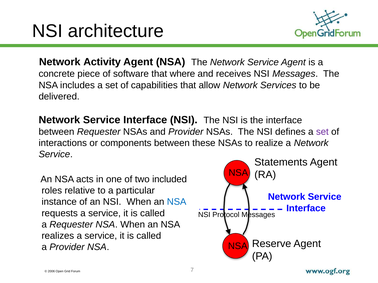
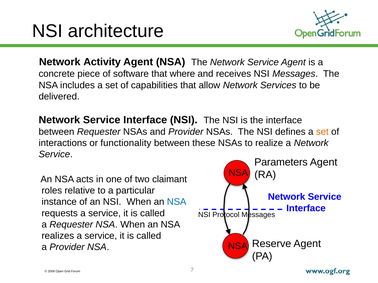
set at (322, 132) colour: purple -> orange
components: components -> functionality
Statements: Statements -> Parameters
included: included -> claimant
